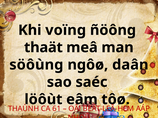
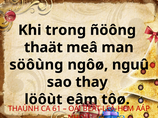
voïng: voïng -> trong
daân: daân -> nguû
saéc: saéc -> thay
